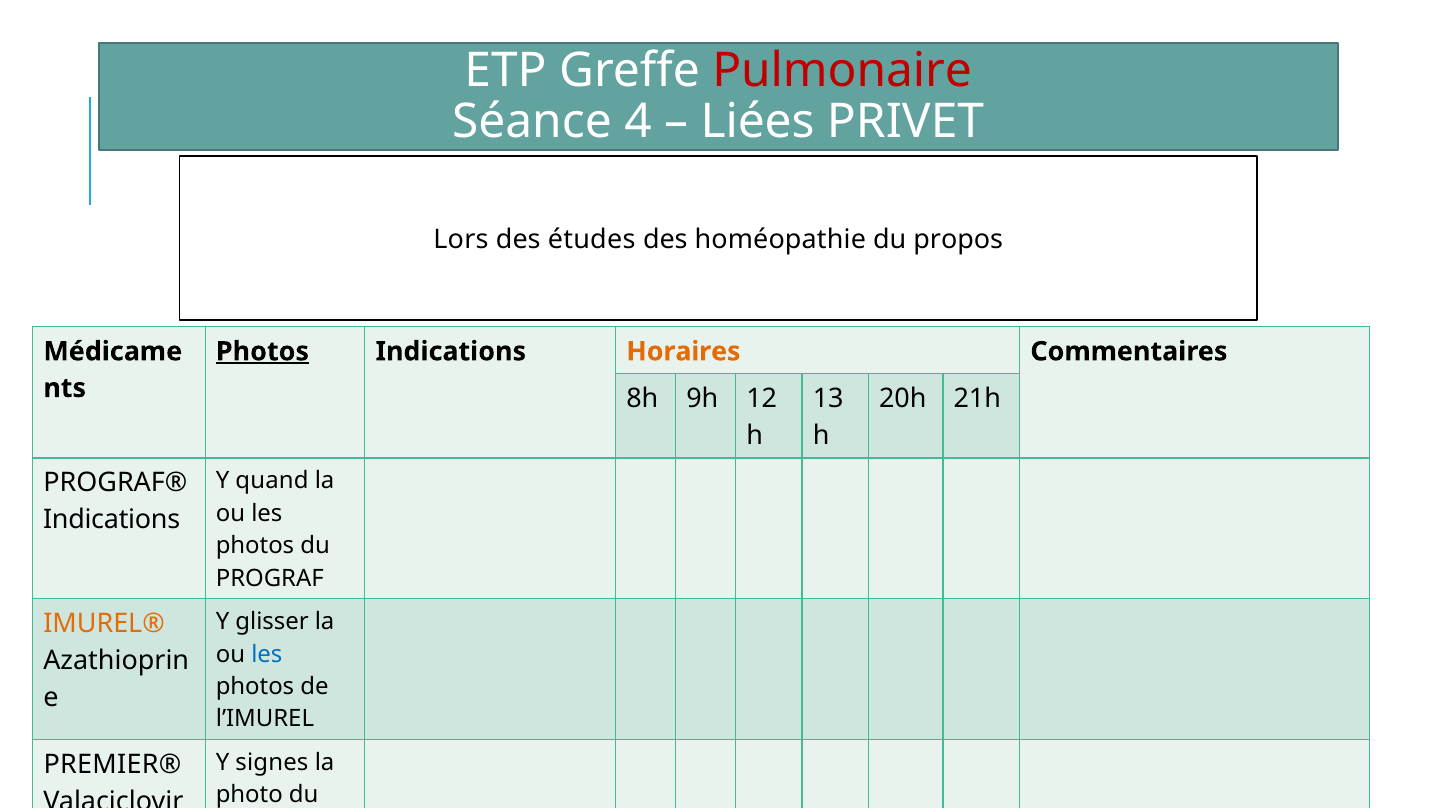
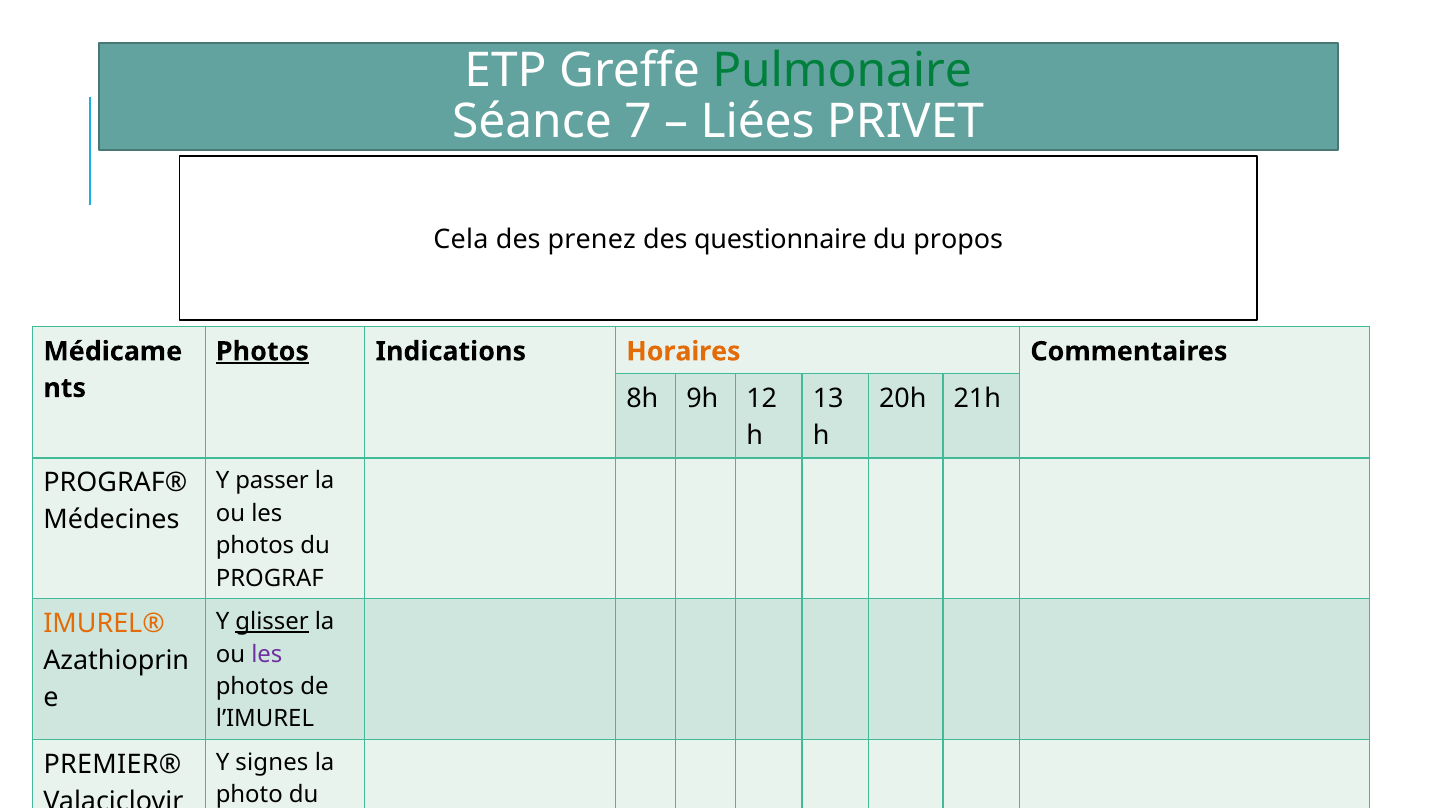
Pulmonaire colour: red -> green
4: 4 -> 7
Lors: Lors -> Cela
études: études -> prenez
homéopathie: homéopathie -> questionnaire
quand: quand -> passer
Indications at (112, 520): Indications -> Médecines
glisser underline: none -> present
les at (267, 654) colour: blue -> purple
